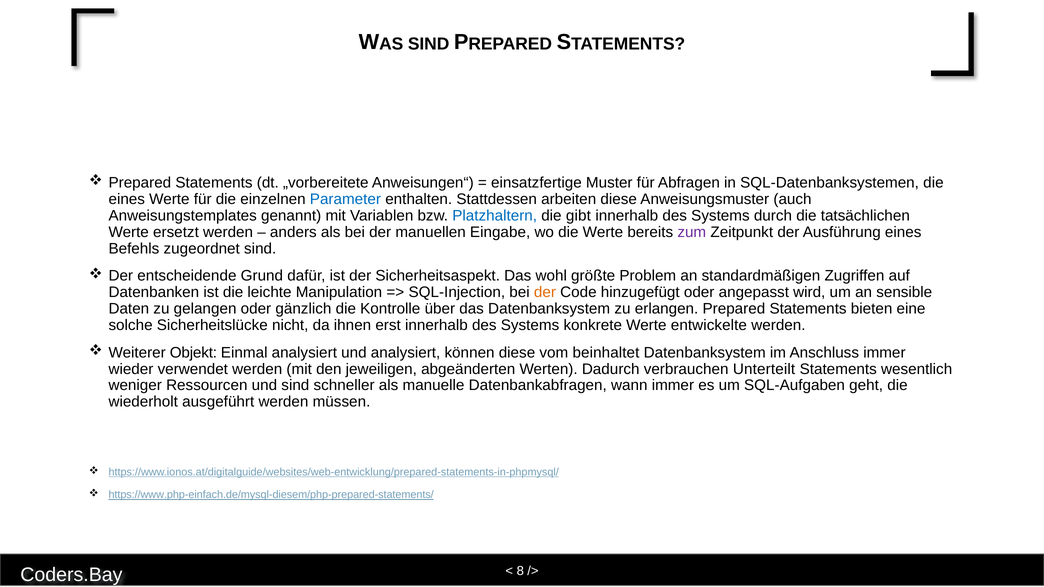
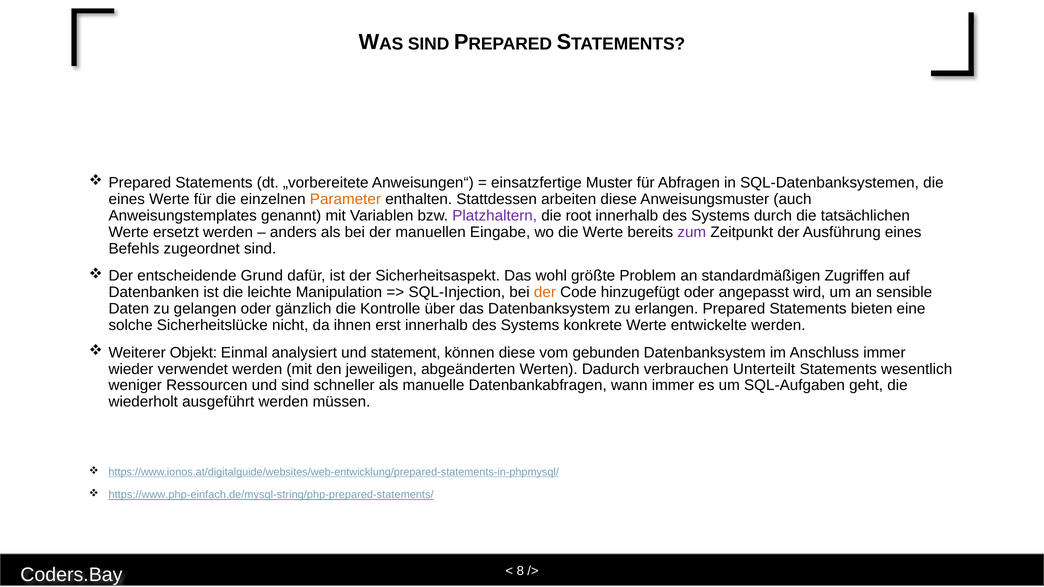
Parameter colour: blue -> orange
Platzhaltern colour: blue -> purple
gibt: gibt -> root
und analysiert: analysiert -> statement
beinhaltet: beinhaltet -> gebunden
https://www.php-einfach.de/mysql-diesem/php-prepared-statements/: https://www.php-einfach.de/mysql-diesem/php-prepared-statements/ -> https://www.php-einfach.de/mysql-string/php-prepared-statements/
